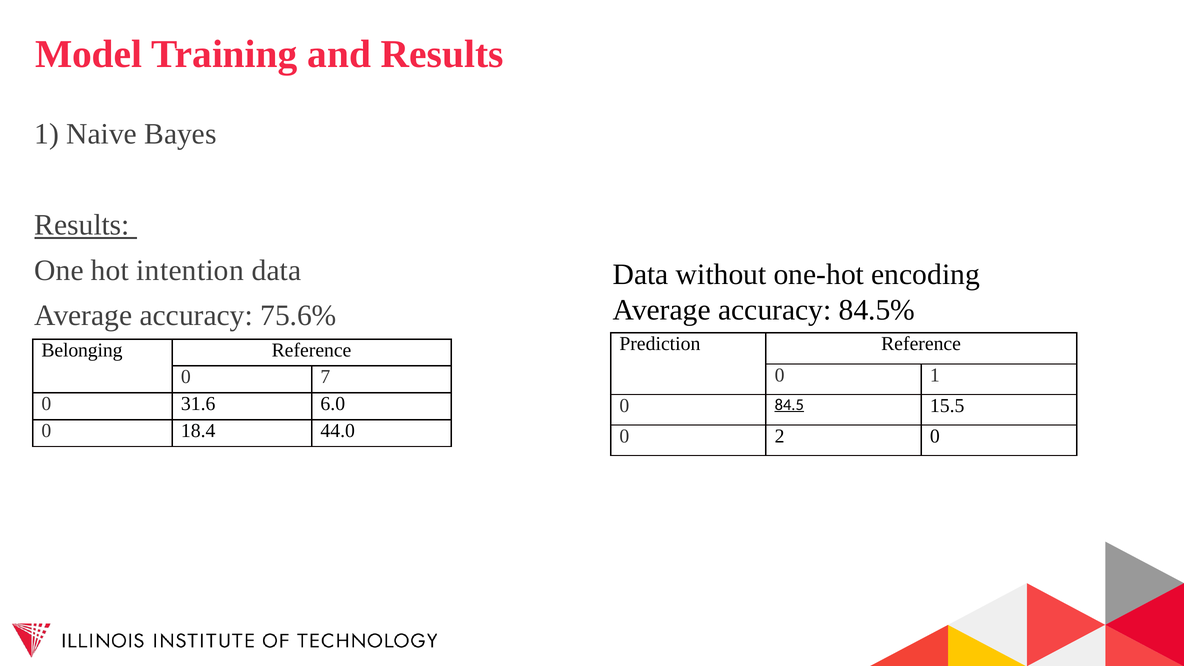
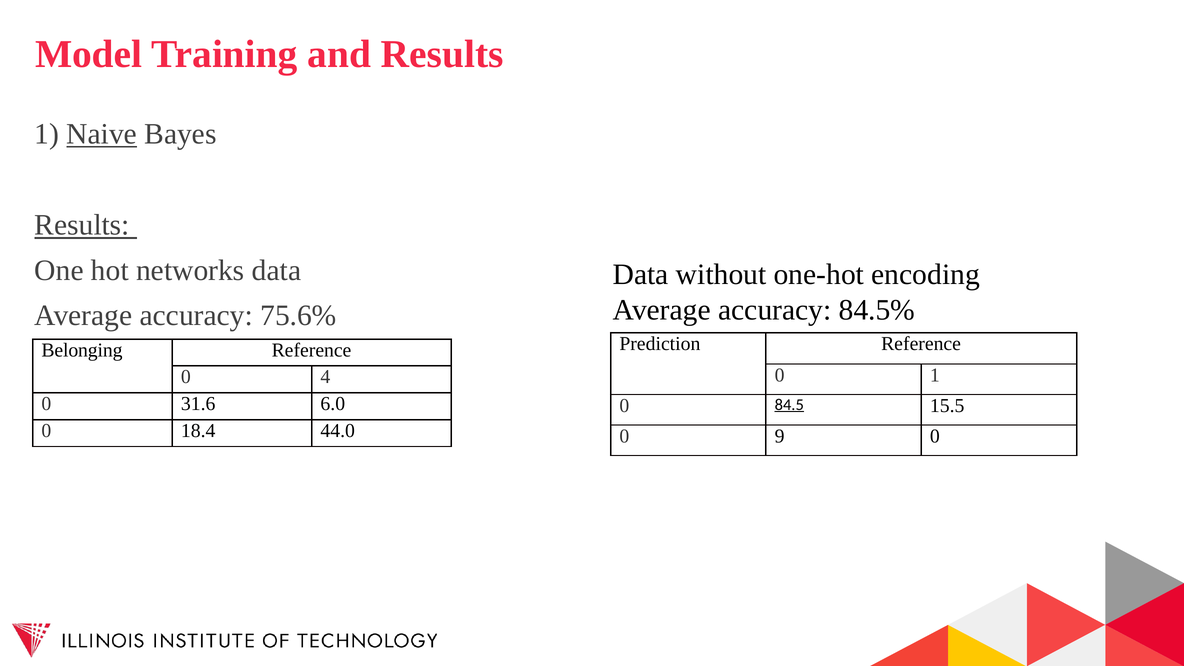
Naive underline: none -> present
intention: intention -> networks
7: 7 -> 4
2: 2 -> 9
